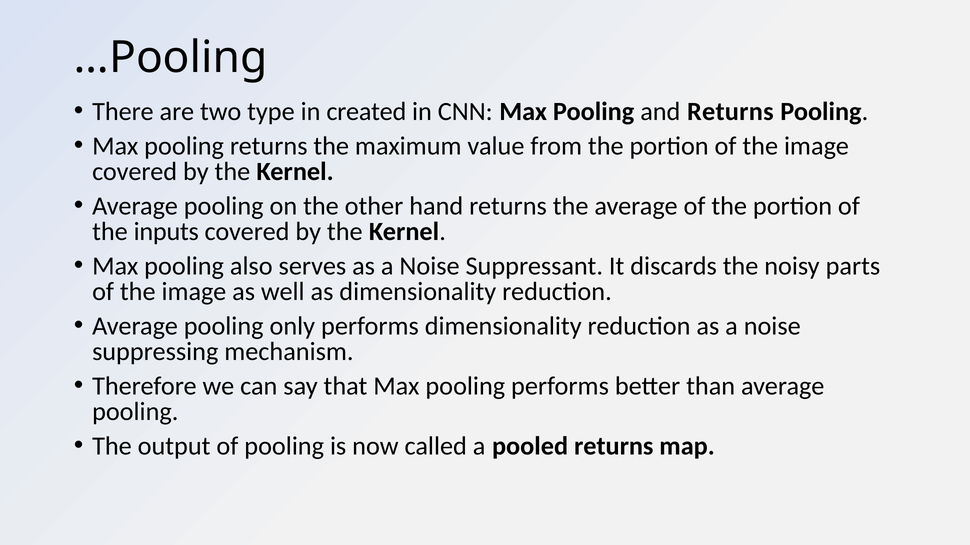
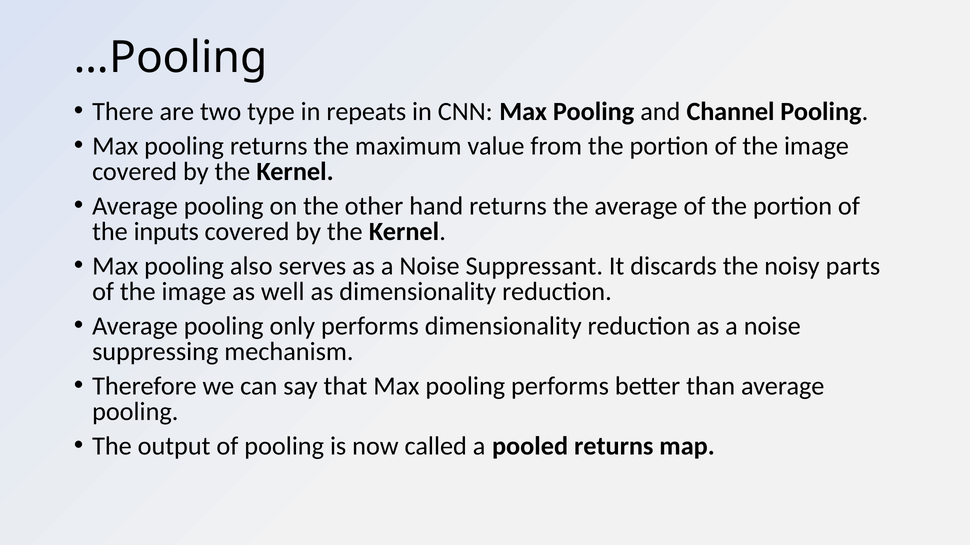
created: created -> repeats
and Returns: Returns -> Channel
